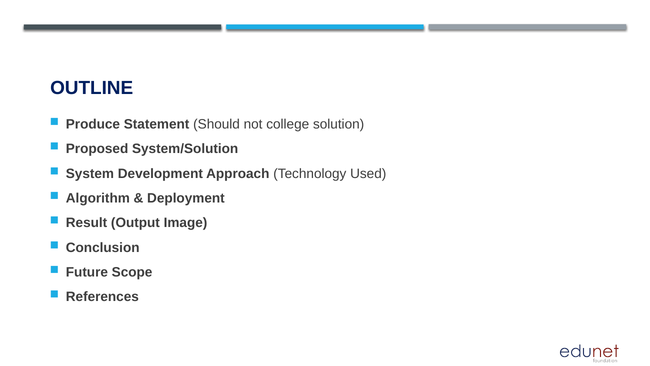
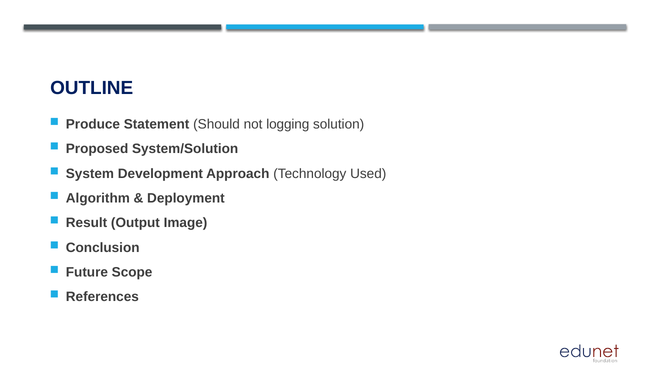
college: college -> logging
